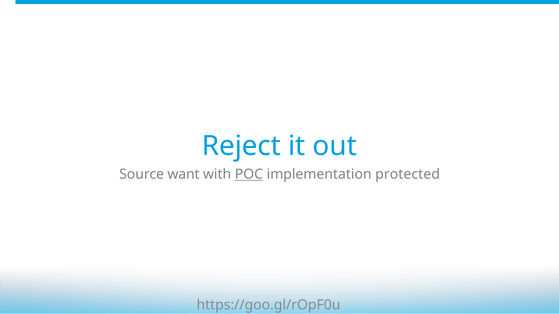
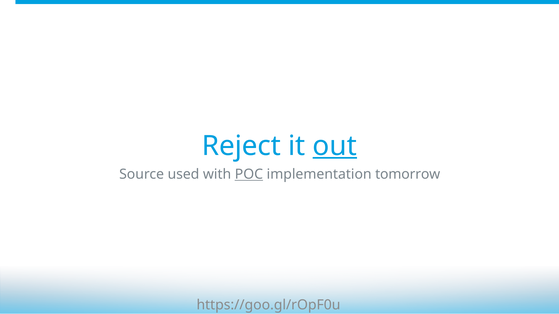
out underline: none -> present
want: want -> used
protected: protected -> tomorrow
